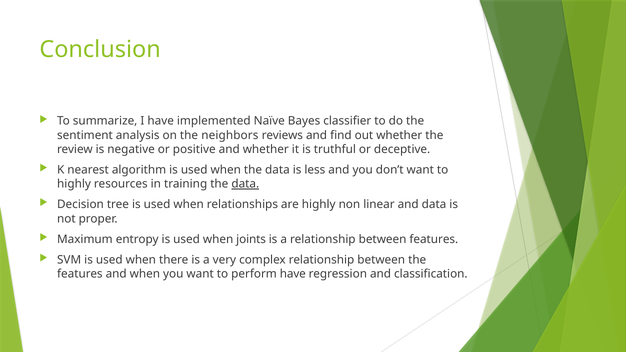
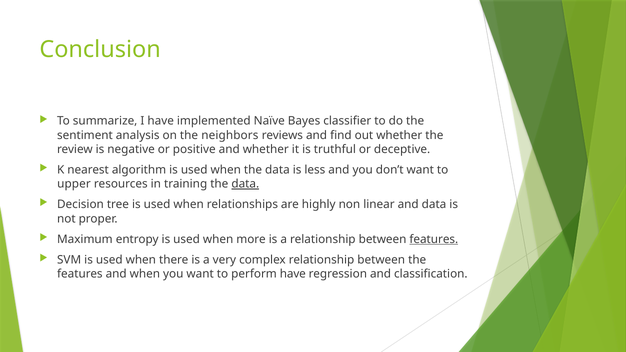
highly at (74, 184): highly -> upper
joints: joints -> more
features at (434, 239) underline: none -> present
